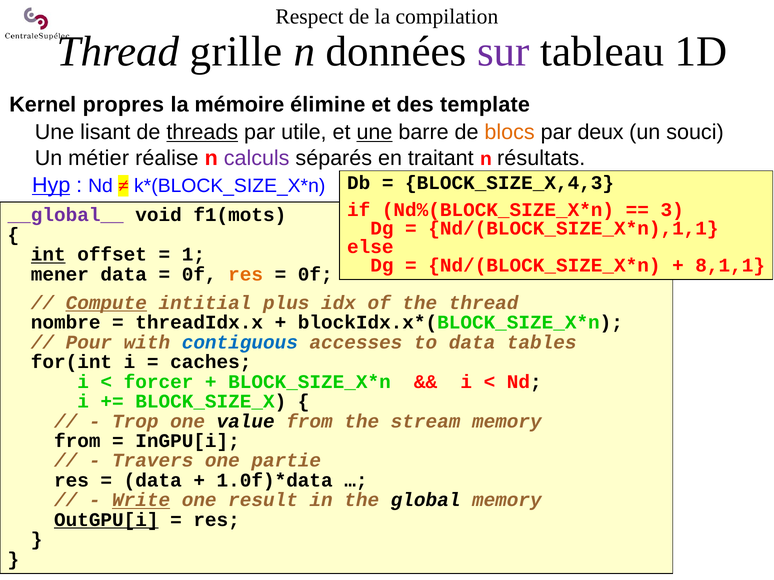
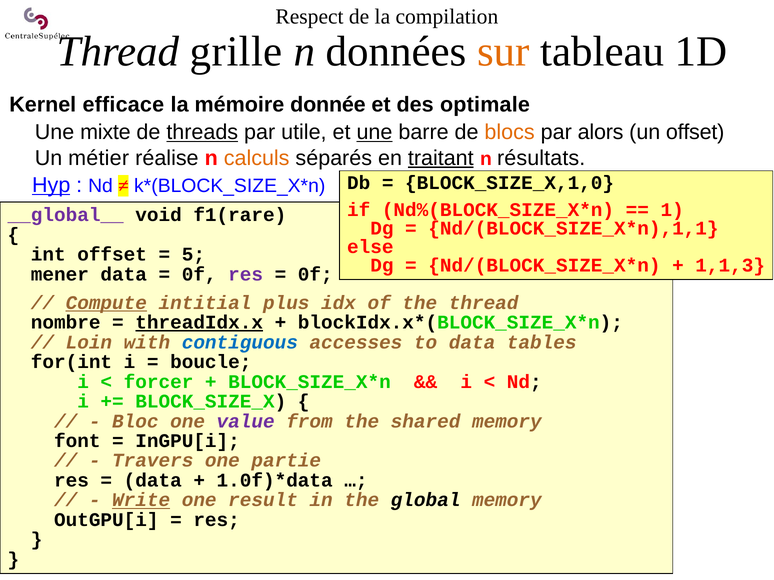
sur colour: purple -> orange
propres: propres -> efficace
élimine: élimine -> donnée
template: template -> optimale
lisant: lisant -> mixte
deux: deux -> alors
un souci: souci -> offset
calculs colour: purple -> orange
traitant underline: none -> present
BLOCK_SIZE_X,4,3: BLOCK_SIZE_X,4,3 -> BLOCK_SIZE_X,1,0
3: 3 -> 1
f1(mots: f1(mots -> f1(rare
int underline: present -> none
1: 1 -> 5
8,1,1: 8,1,1 -> 1,1,3
res at (246, 275) colour: orange -> purple
threadIdx.x underline: none -> present
Pour: Pour -> Loin
caches: caches -> boucle
Trop: Trop -> Bloc
value colour: black -> purple
stream: stream -> shared
from at (77, 441): from -> font
OutGPU[i underline: present -> none
